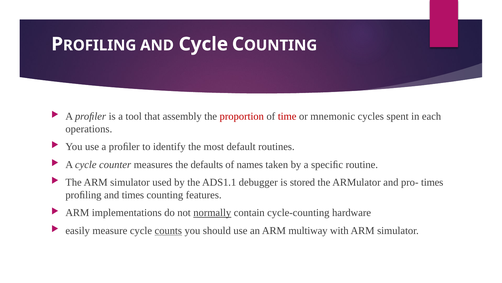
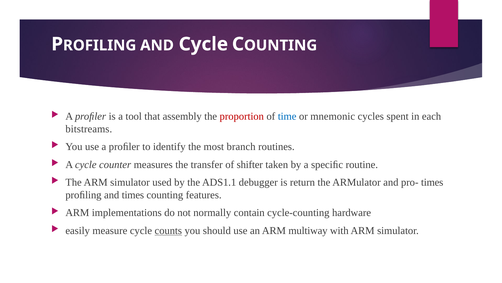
time colour: red -> blue
operations: operations -> bitstreams
default: default -> branch
defaults: defaults -> transfer
names: names -> shifter
stored: stored -> return
normally underline: present -> none
